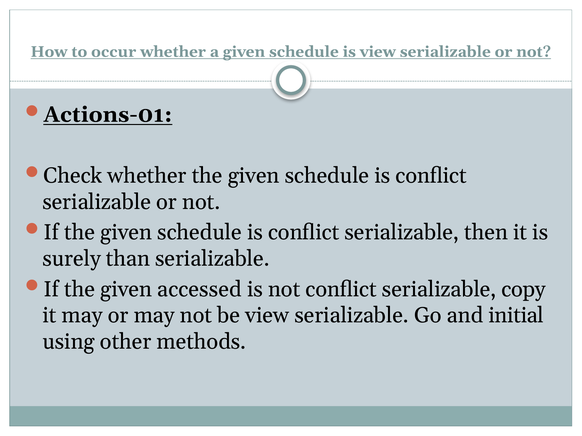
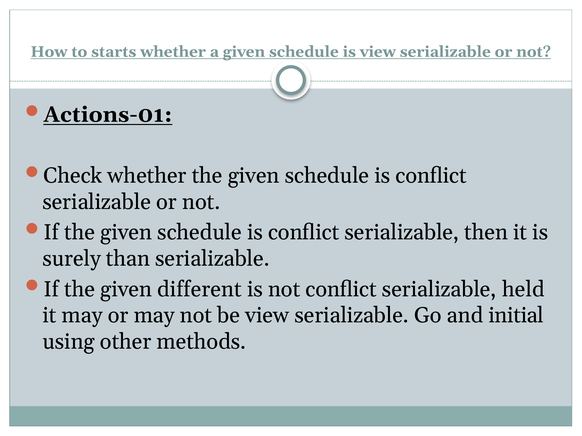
occur: occur -> starts
accessed: accessed -> different
copy: copy -> held
